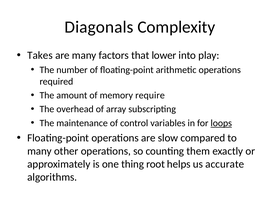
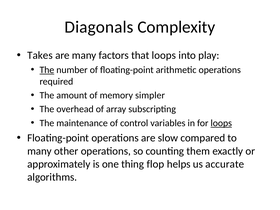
that lower: lower -> loops
The at (47, 70) underline: none -> present
require: require -> simpler
root: root -> flop
